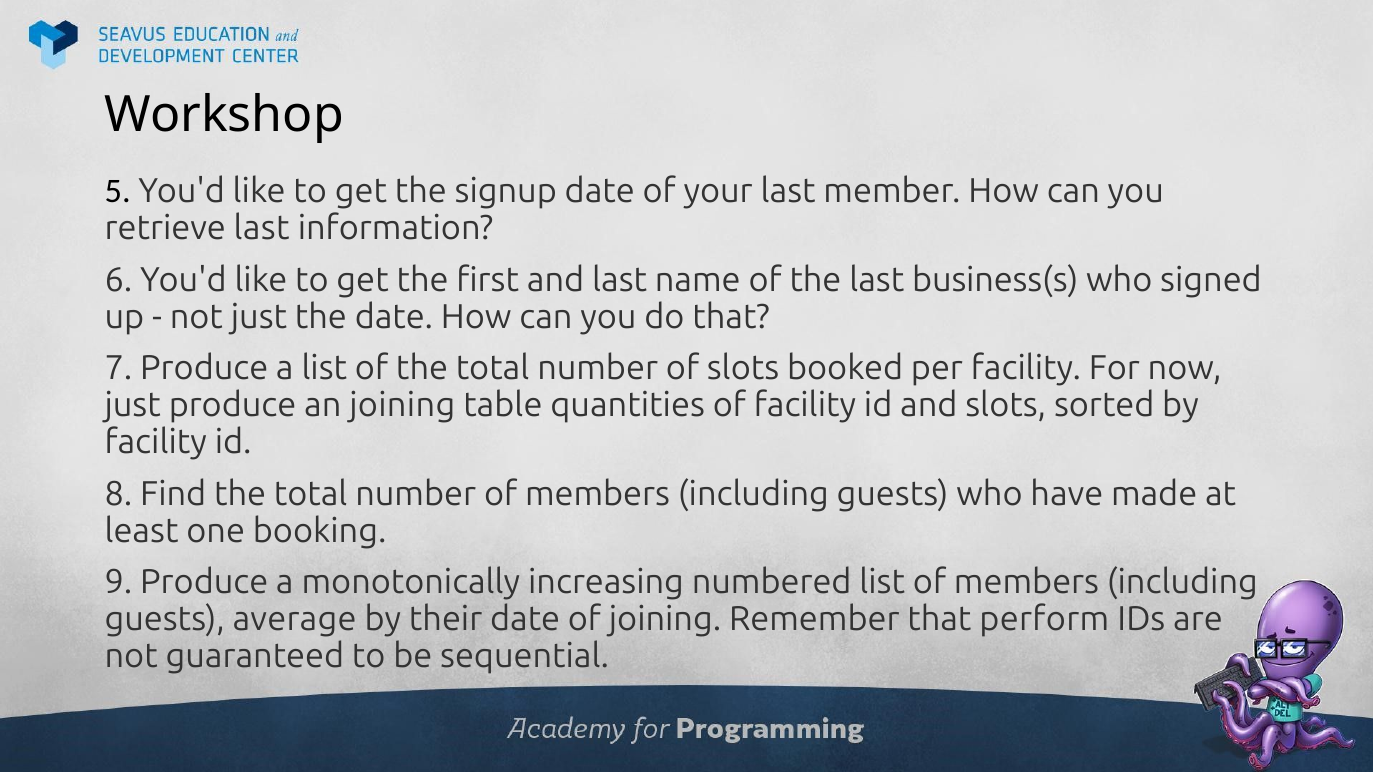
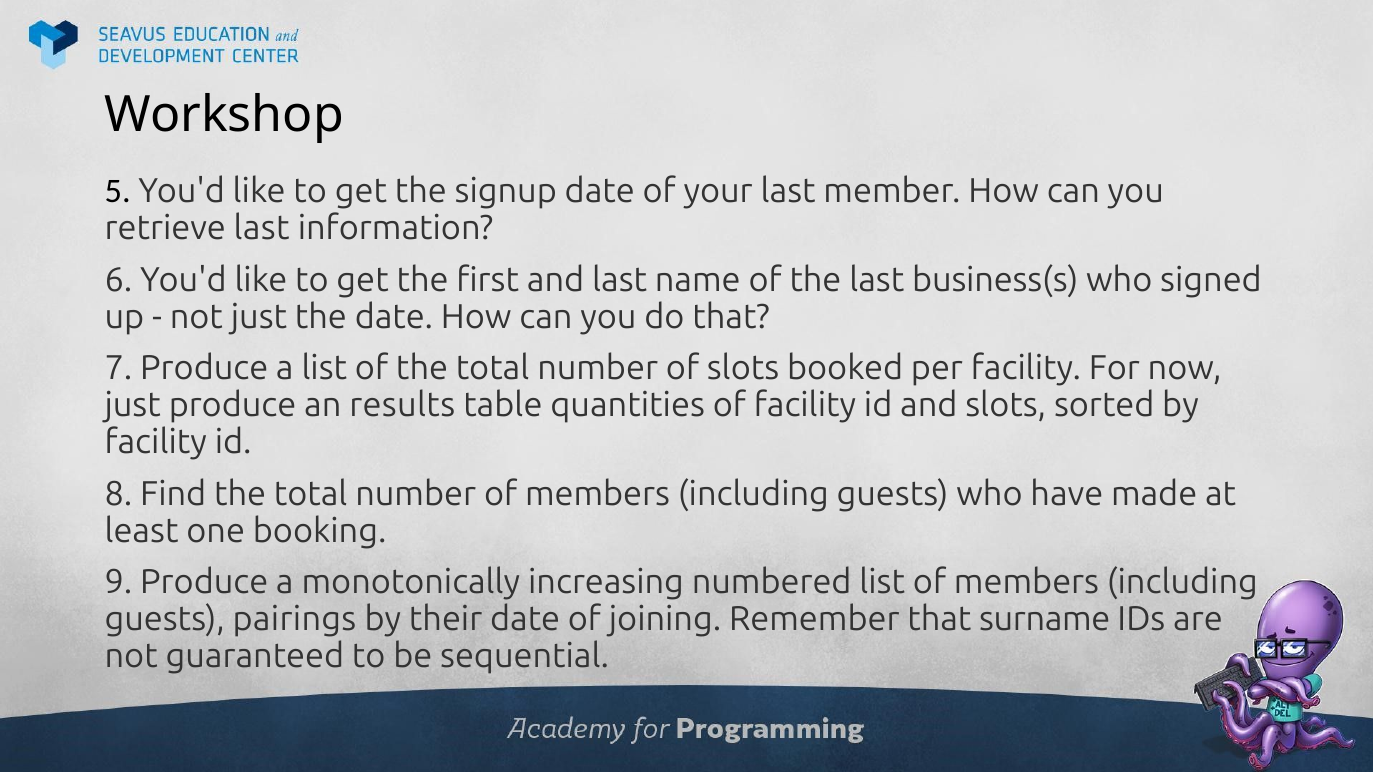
an joining: joining -> results
average: average -> pairings
perform: perform -> surname
